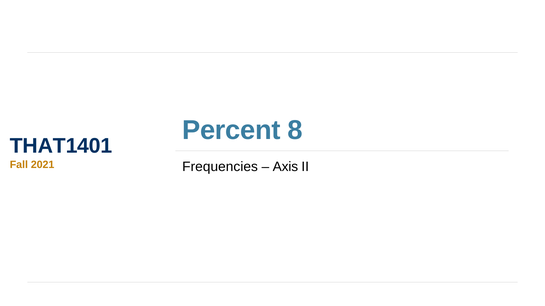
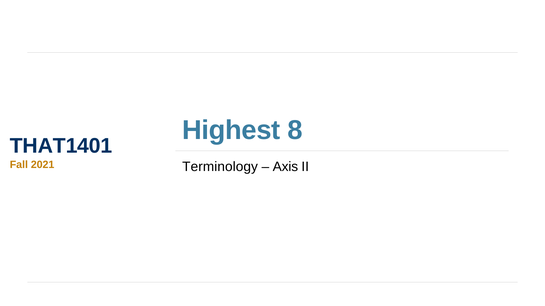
Percent: Percent -> Highest
Frequencies: Frequencies -> Terminology
